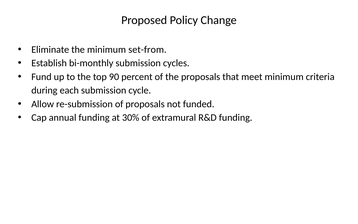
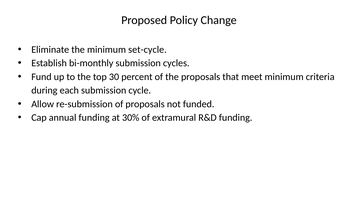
set-from: set-from -> set-cycle
90: 90 -> 30
